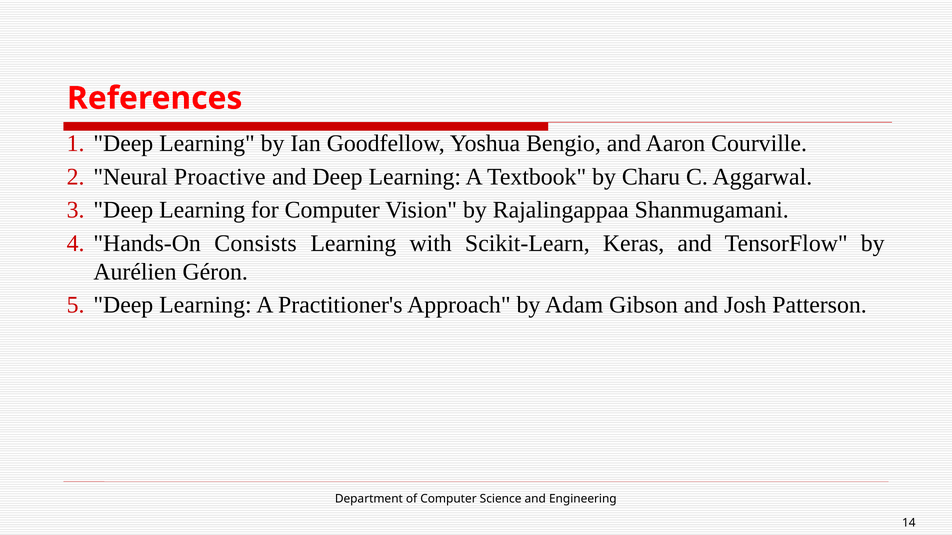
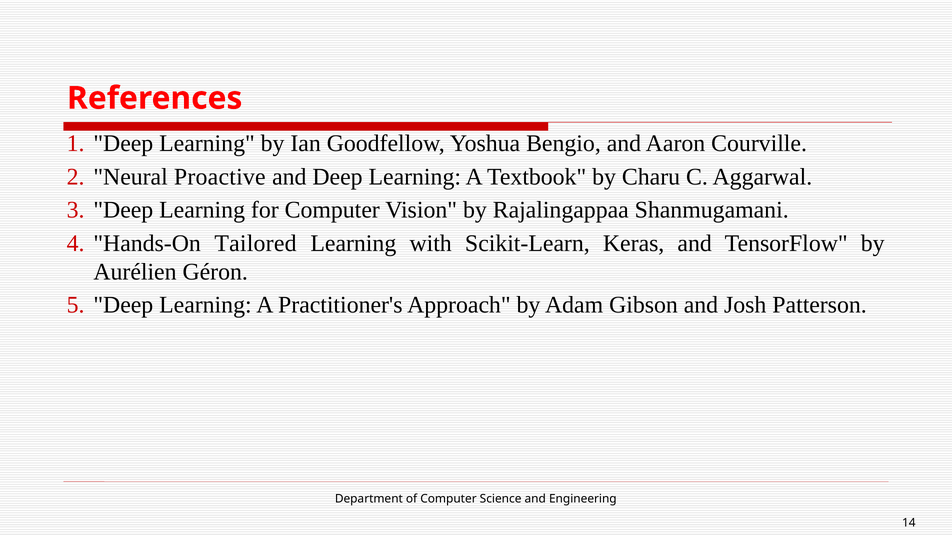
Consists: Consists -> Tailored
